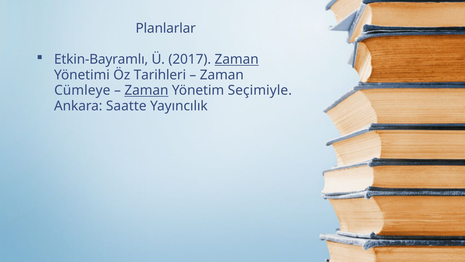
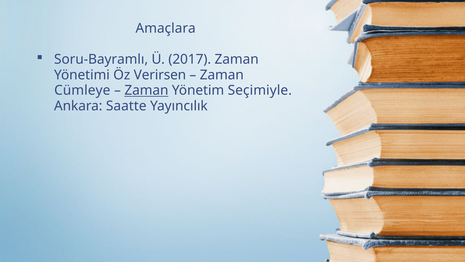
Planlarlar: Planlarlar -> Amaçlara
Etkin-Bayramlı: Etkin-Bayramlı -> Soru-Bayramlı
Zaman at (237, 59) underline: present -> none
Tarihleri: Tarihleri -> Verirsen
